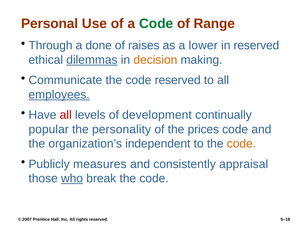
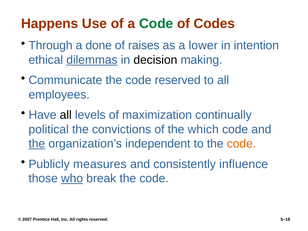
Personal: Personal -> Happens
Range: Range -> Codes
in reserved: reserved -> intention
decision colour: orange -> black
employees underline: present -> none
all at (66, 115) colour: red -> black
development: development -> maximization
popular: popular -> political
personality: personality -> convictions
prices: prices -> which
the at (37, 144) underline: none -> present
appraisal: appraisal -> influence
